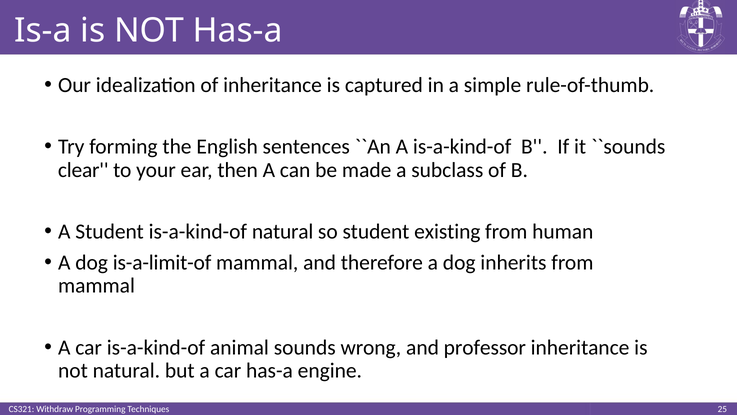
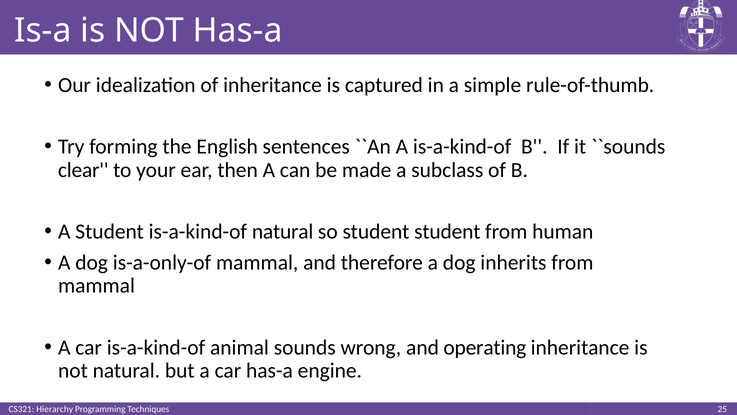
student existing: existing -> student
is-a-limit-of: is-a-limit-of -> is-a-only-of
professor: professor -> operating
Withdraw: Withdraw -> Hierarchy
